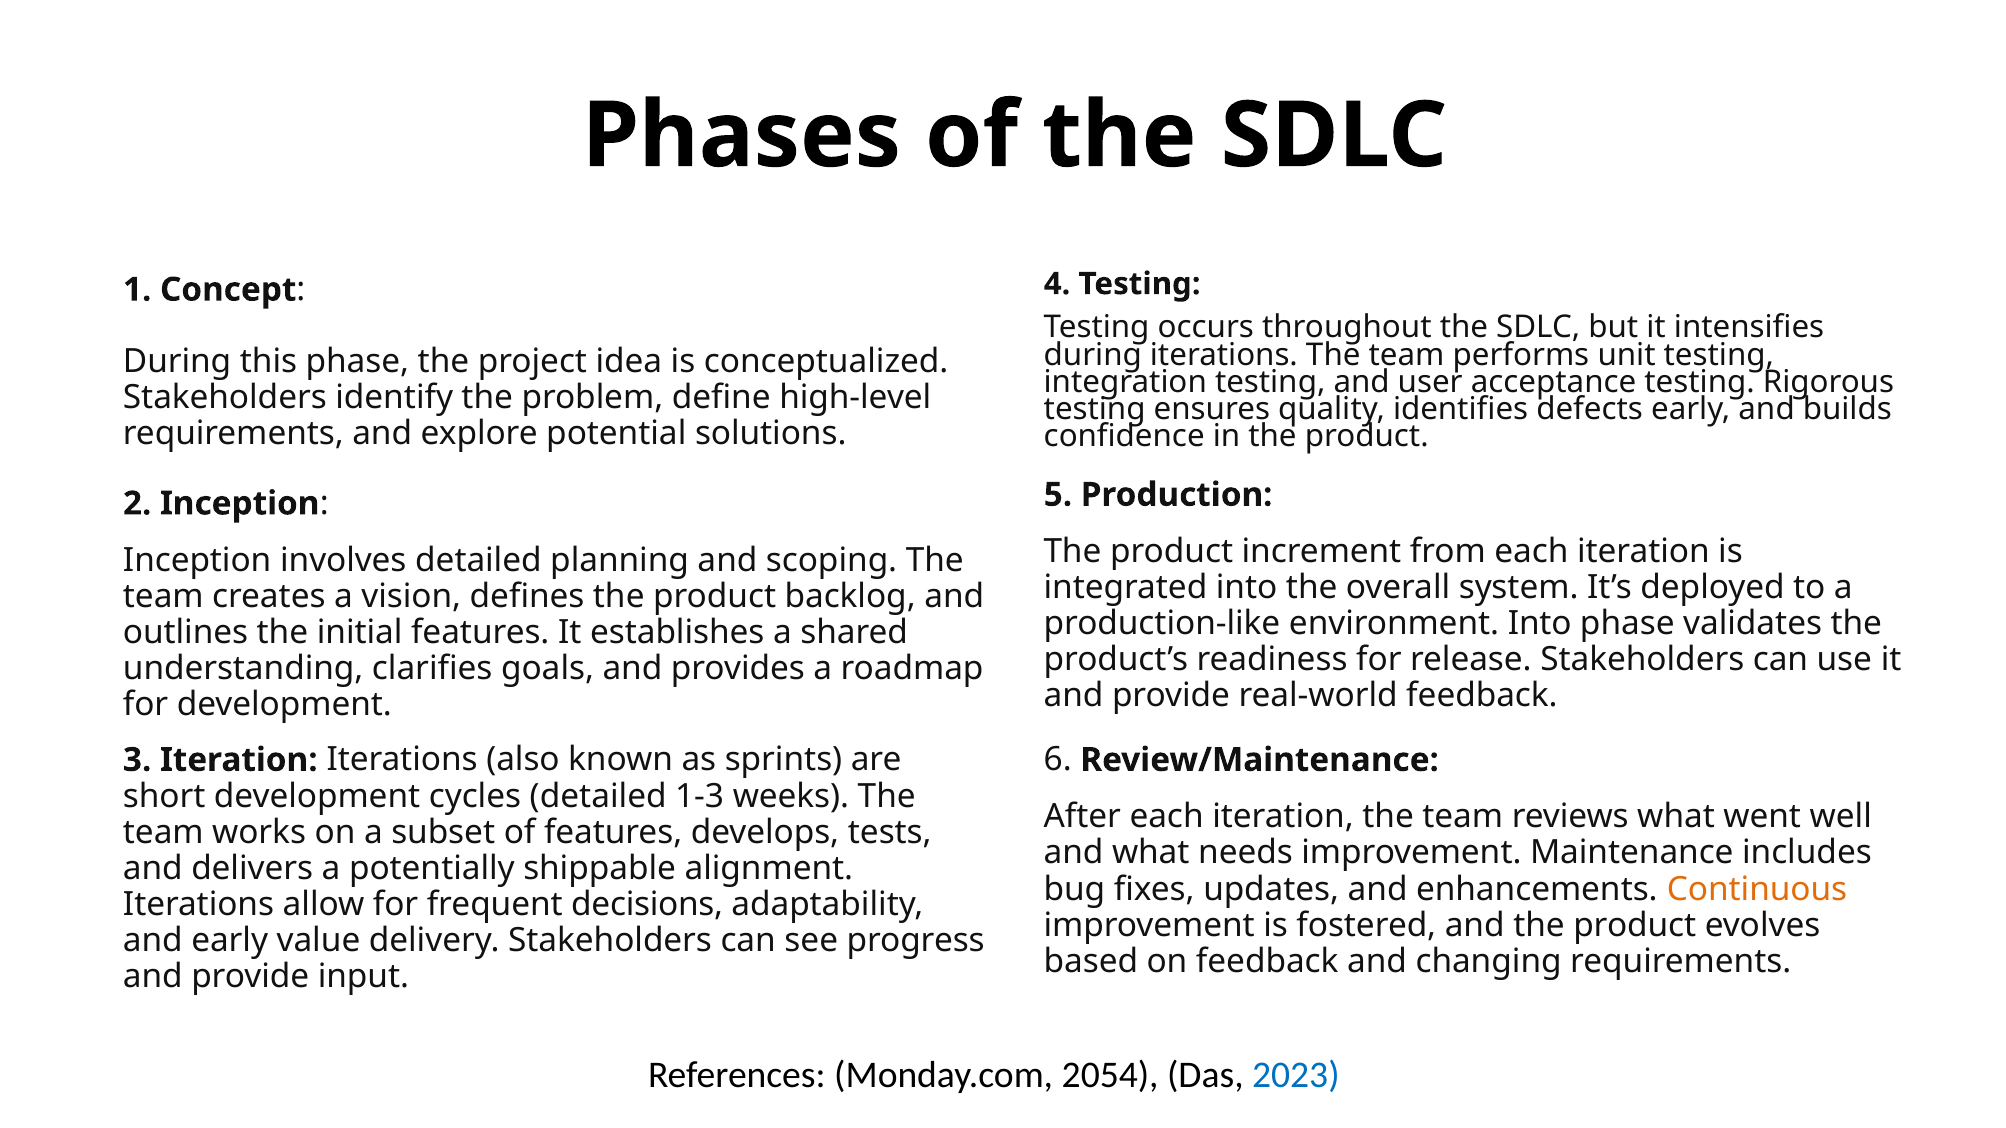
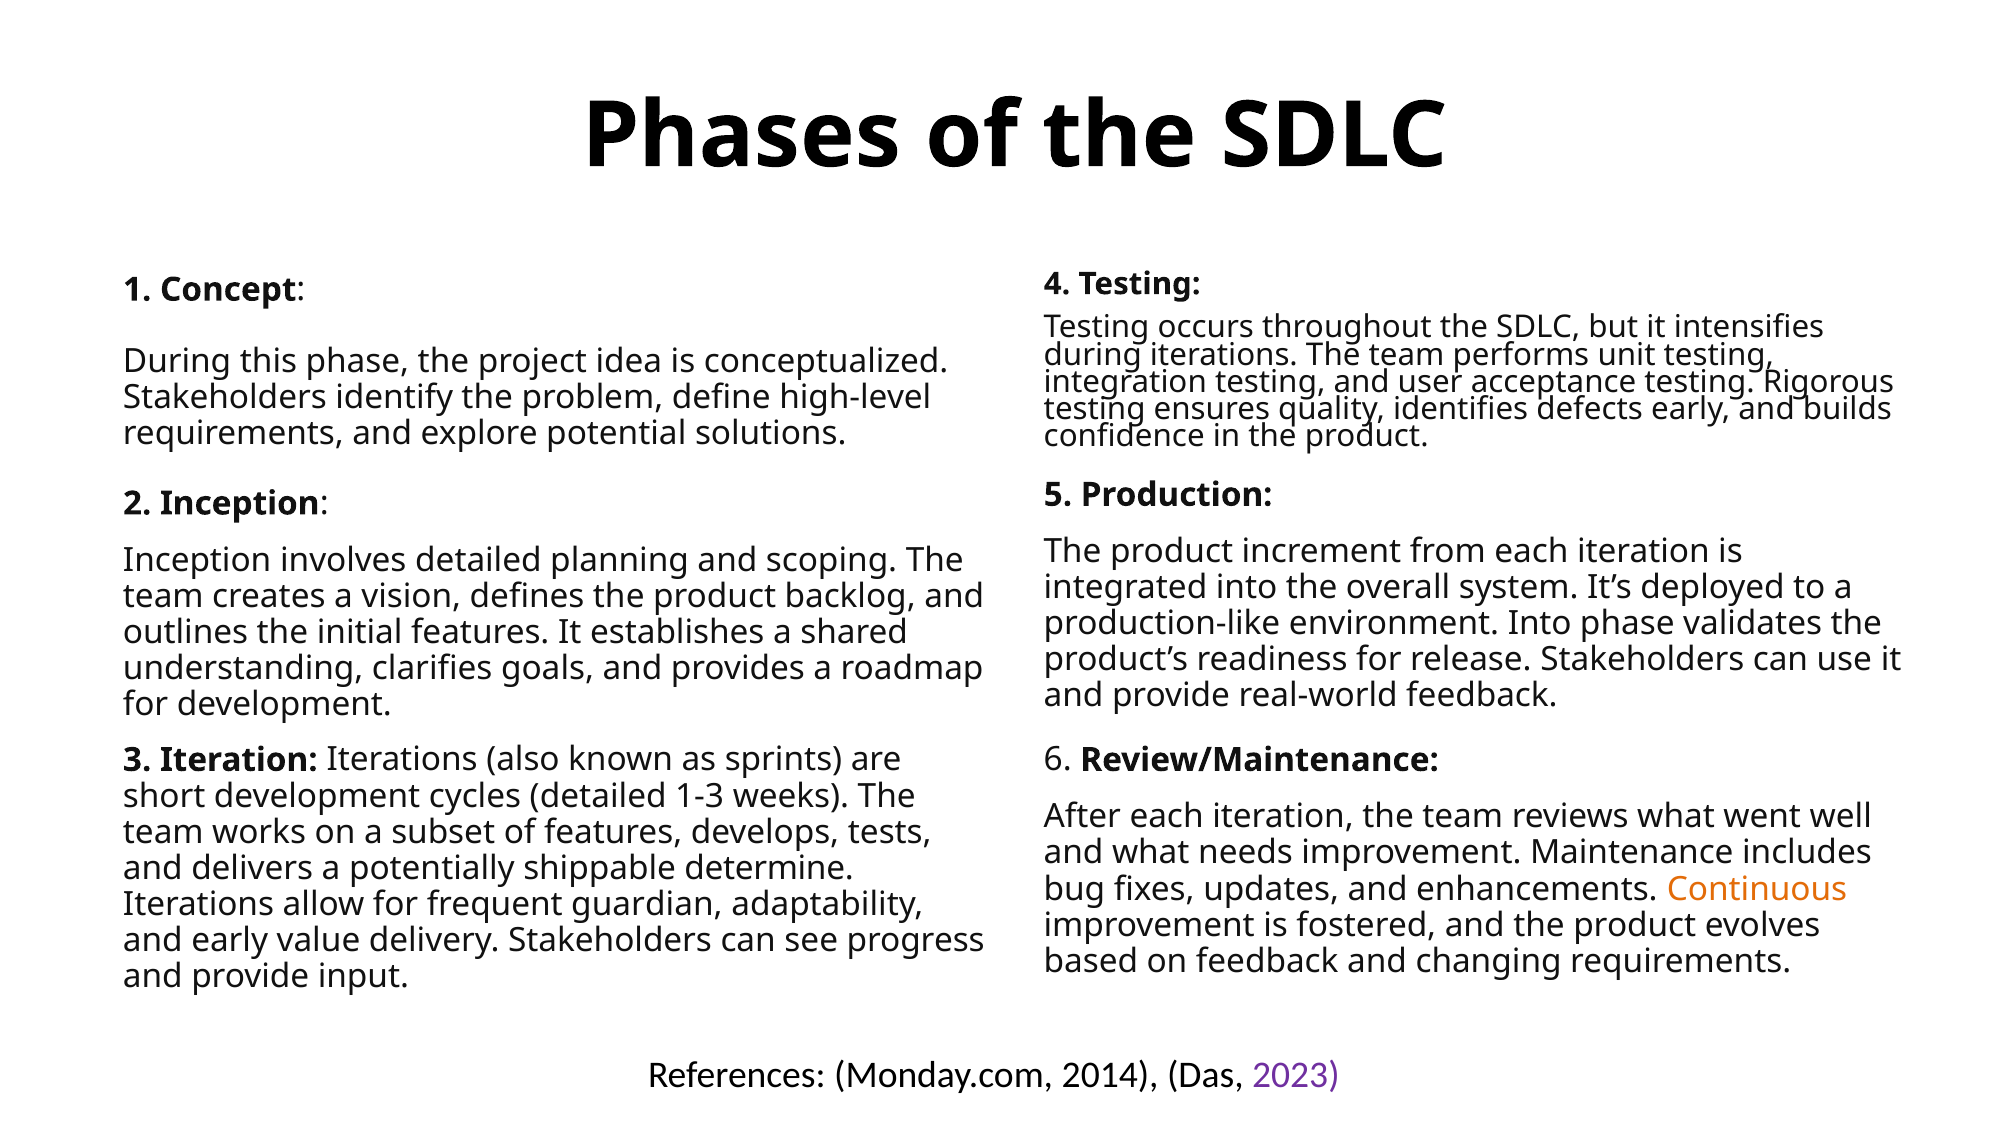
alignment: alignment -> determine
decisions: decisions -> guardian
2054: 2054 -> 2014
2023 colour: blue -> purple
